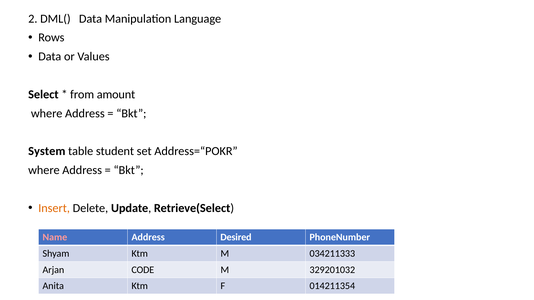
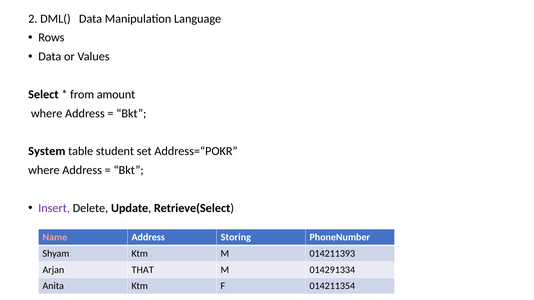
Insert colour: orange -> purple
Desired: Desired -> Storing
034211333: 034211333 -> 014211393
CODE: CODE -> THAT
329201032: 329201032 -> 014291334
